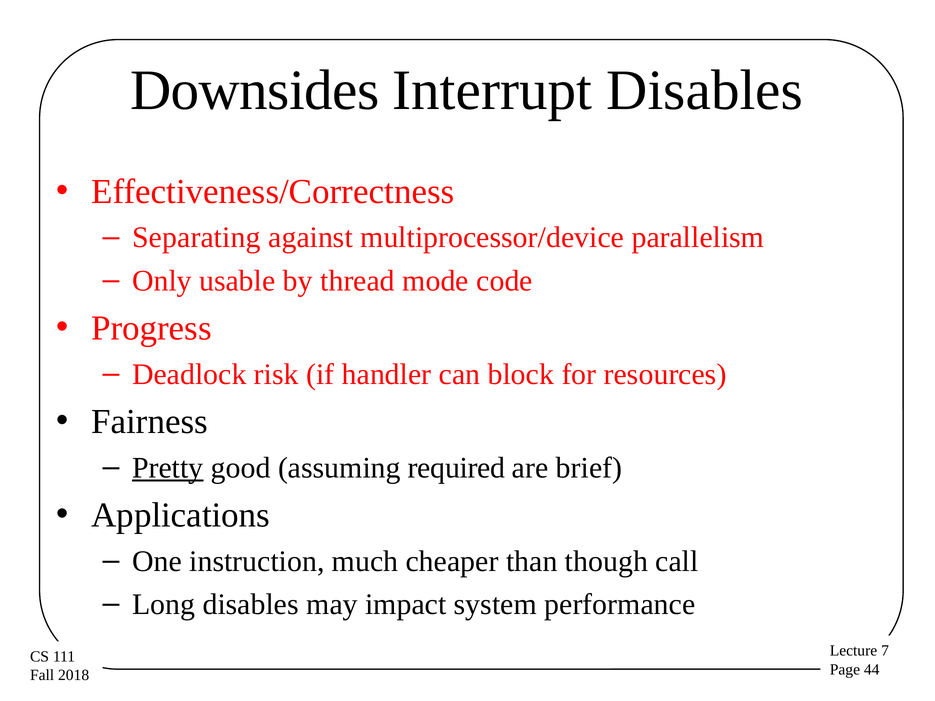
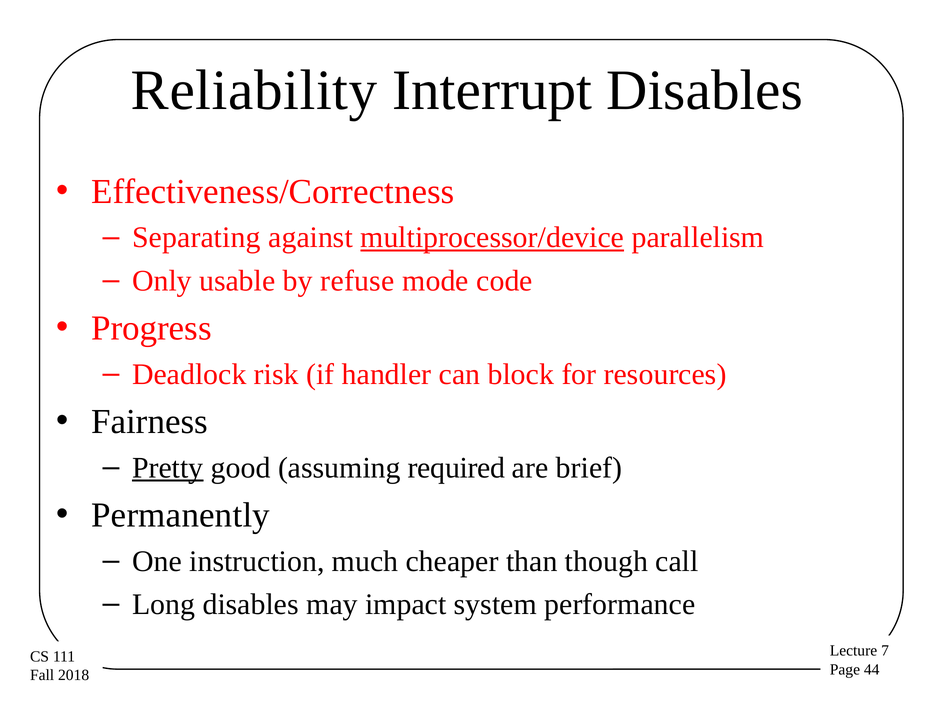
Downsides: Downsides -> Reliability
multiprocessor/device underline: none -> present
thread: thread -> refuse
Applications: Applications -> Permanently
